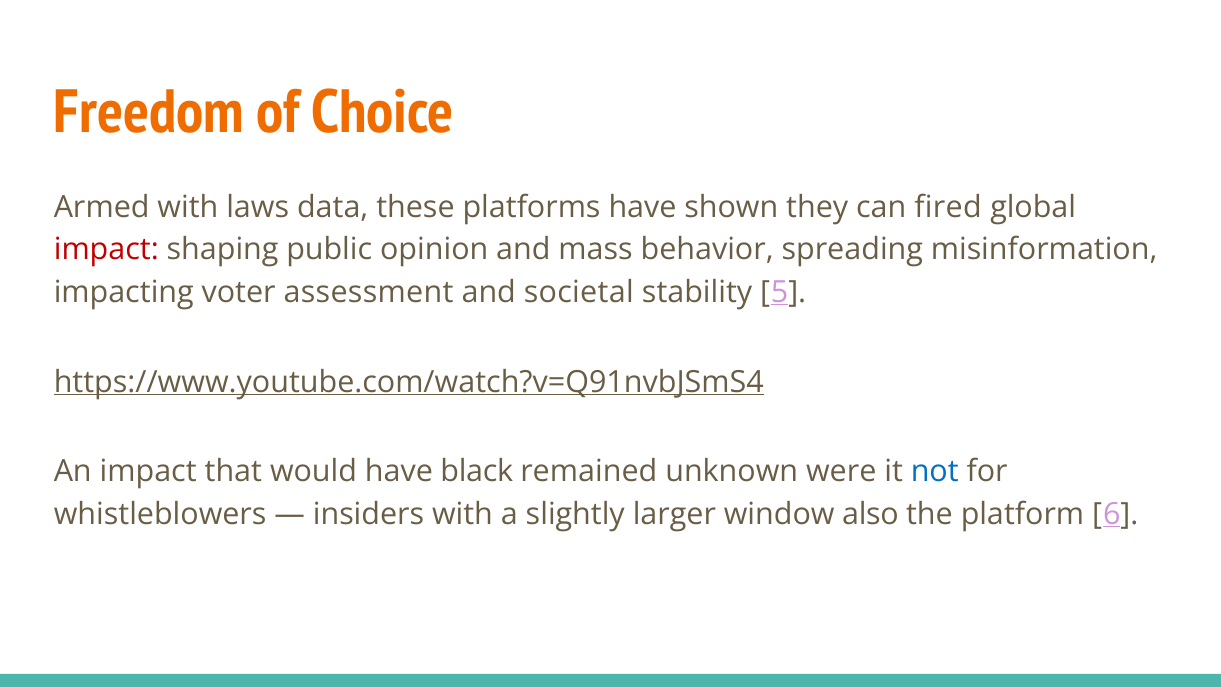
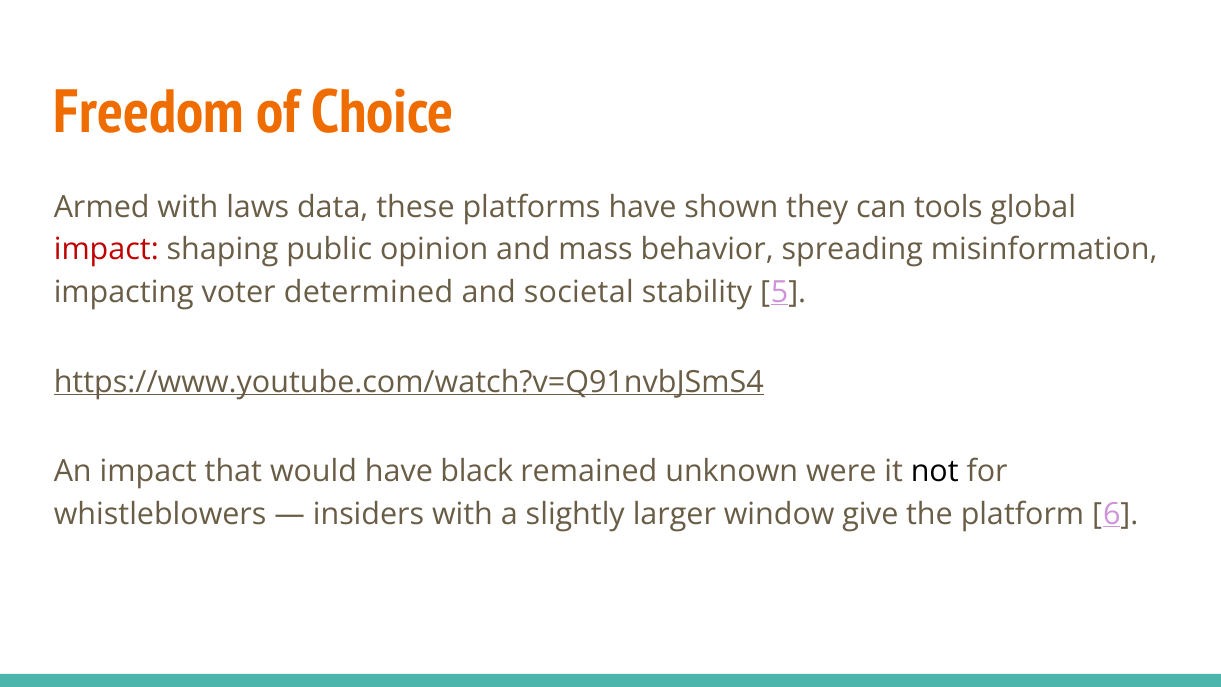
fired: fired -> tools
assessment: assessment -> determined
not colour: blue -> black
also: also -> give
